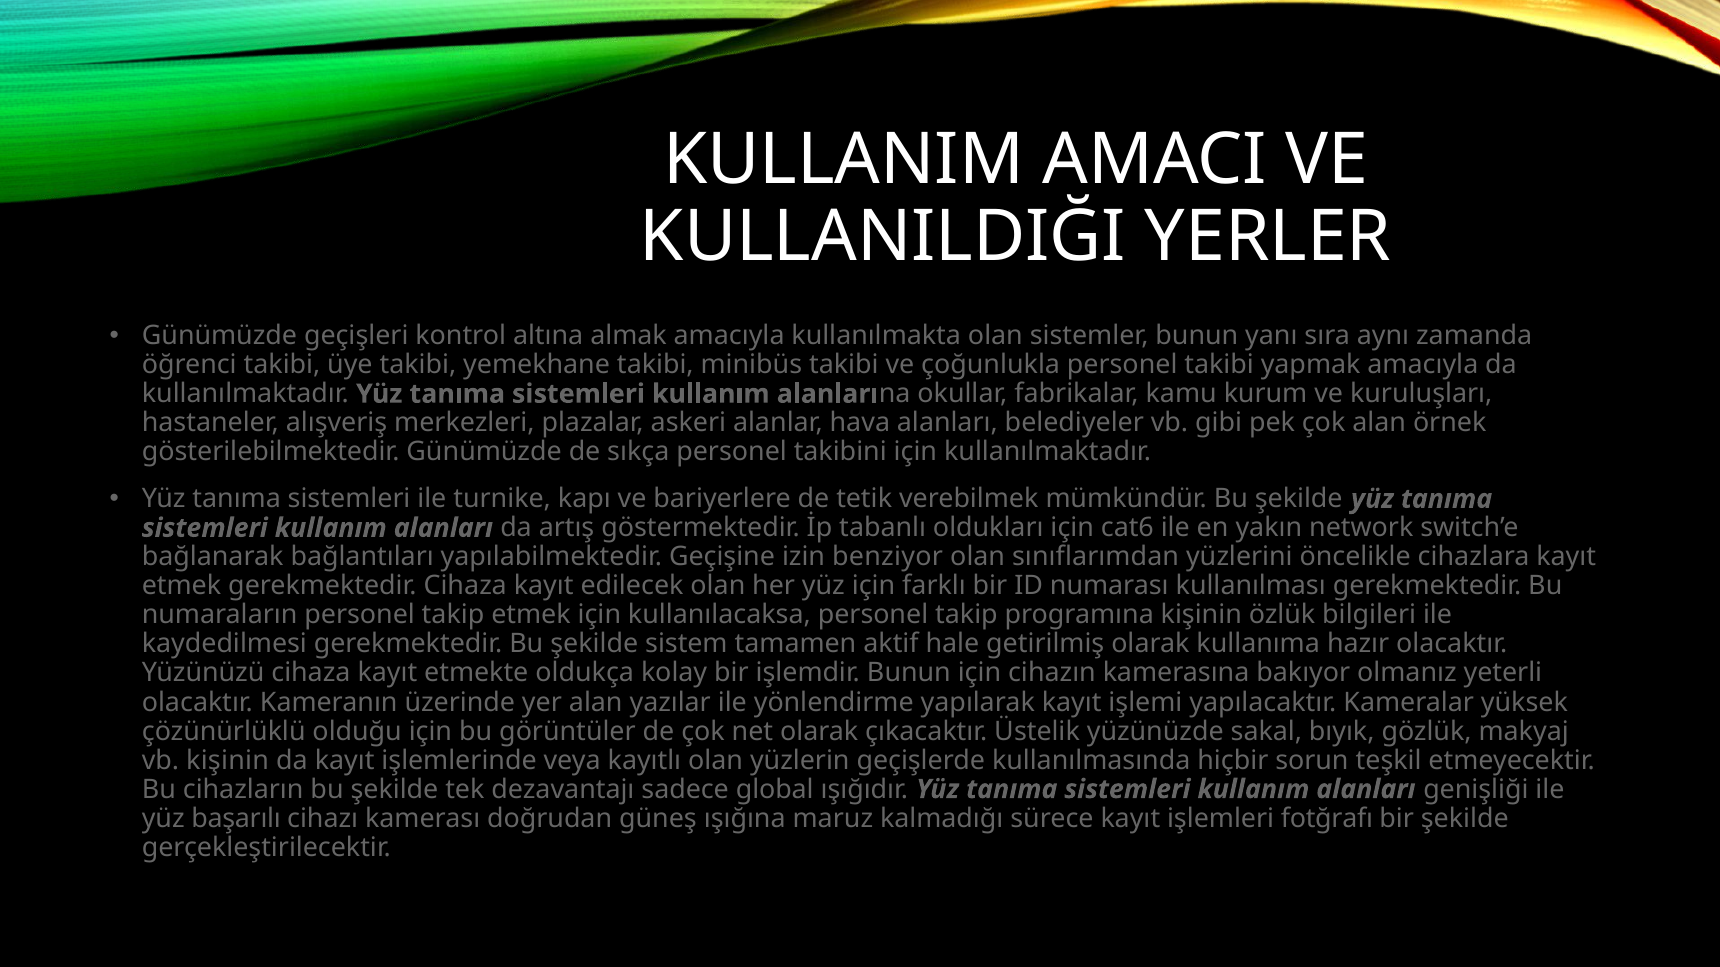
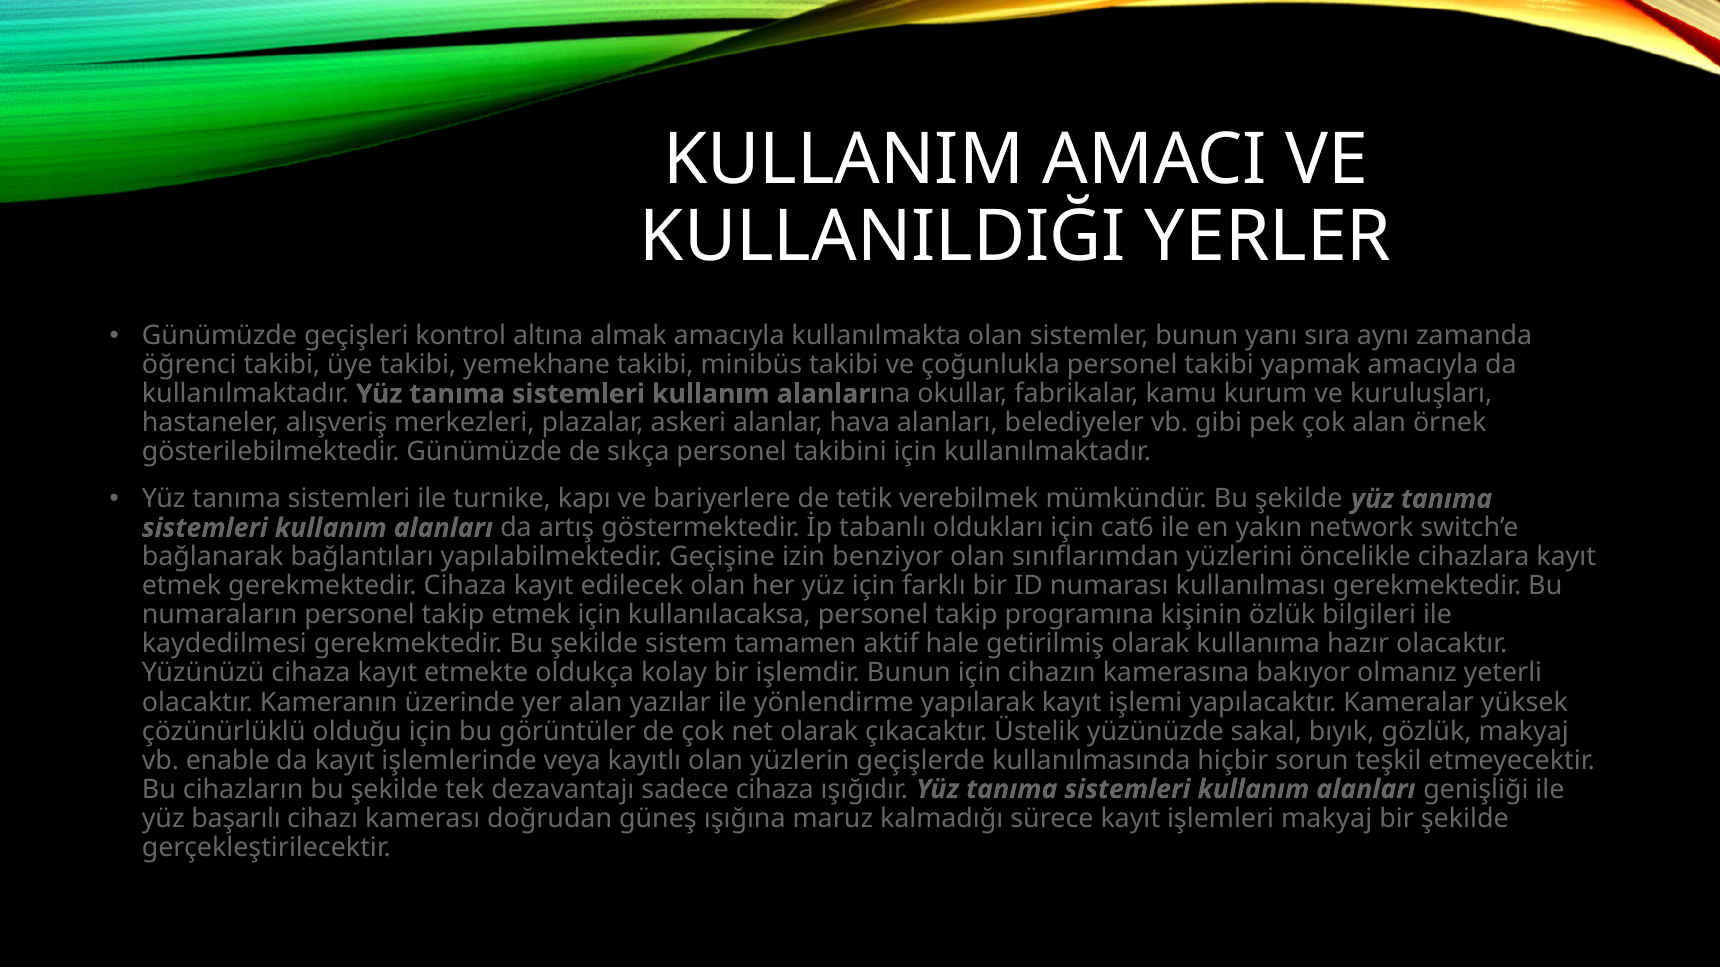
vb kişinin: kişinin -> enable
sadece global: global -> cihaza
işlemleri fotğrafı: fotğrafı -> makyaj
